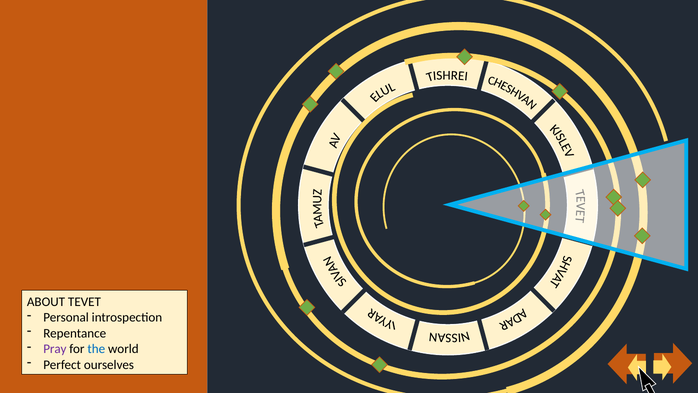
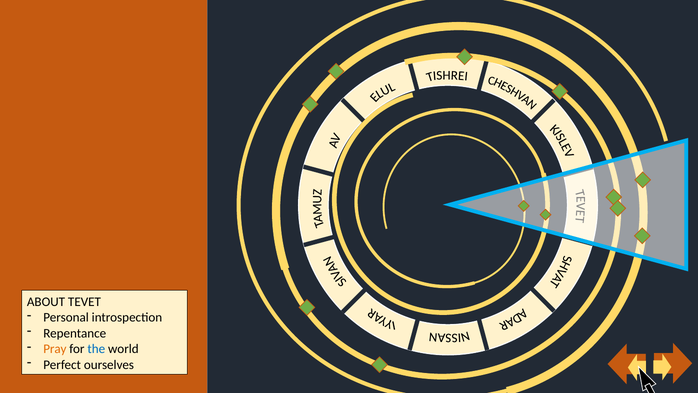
Pray colour: purple -> orange
